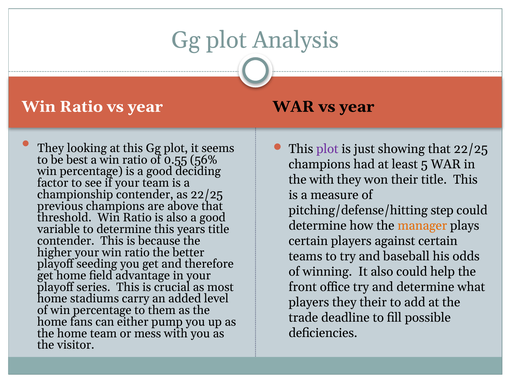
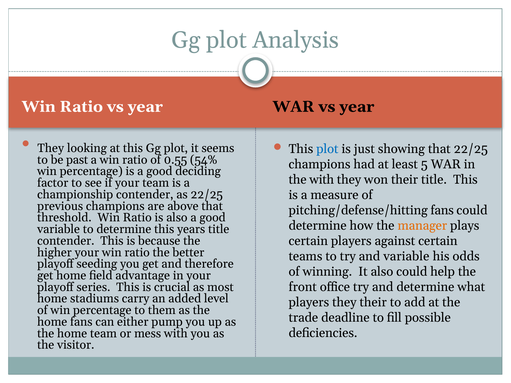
plot at (327, 149) colour: purple -> blue
best: best -> past
56%: 56% -> 54%
pitching/defense/hitting step: step -> fans
and baseball: baseball -> variable
